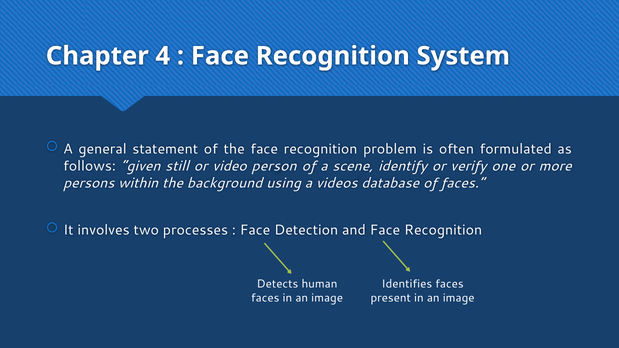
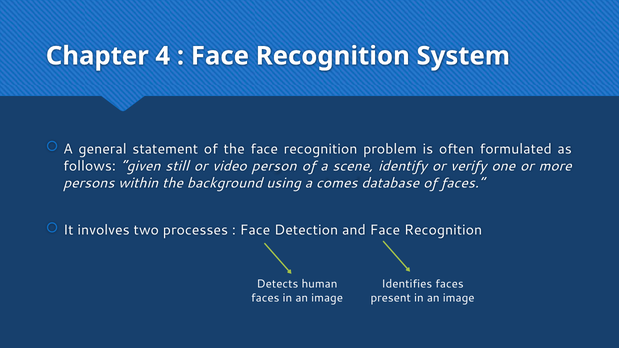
videos: videos -> comes
